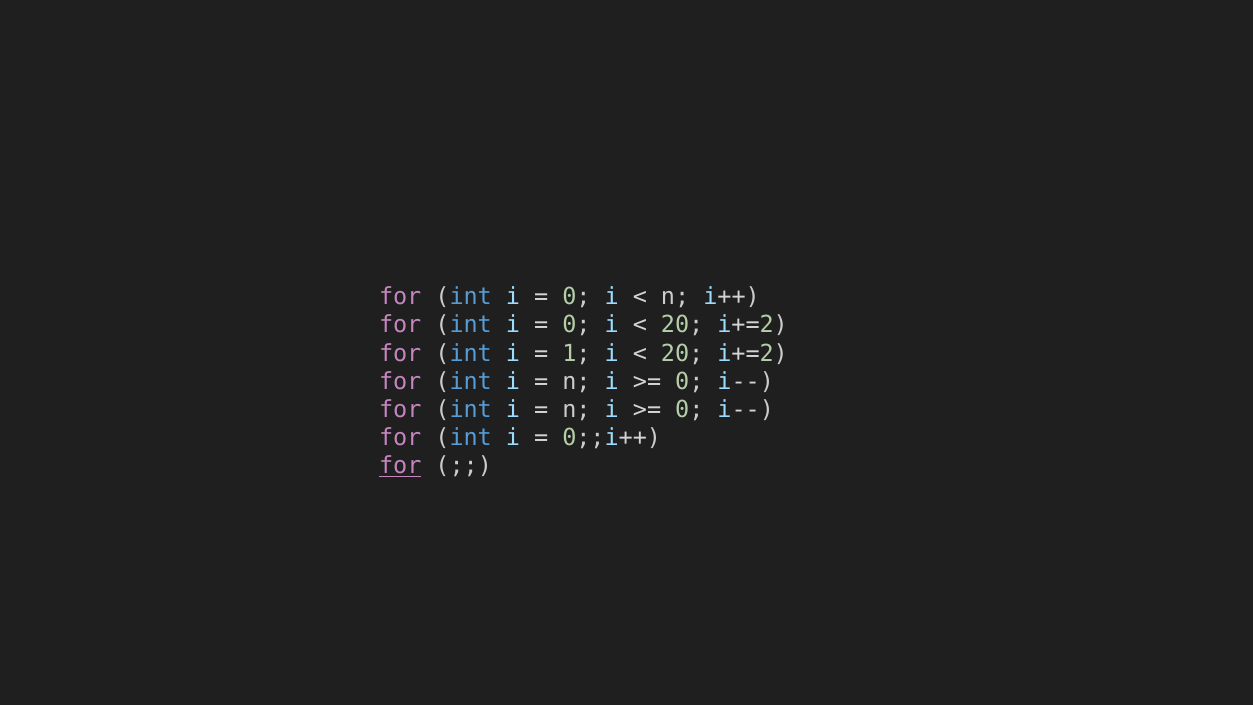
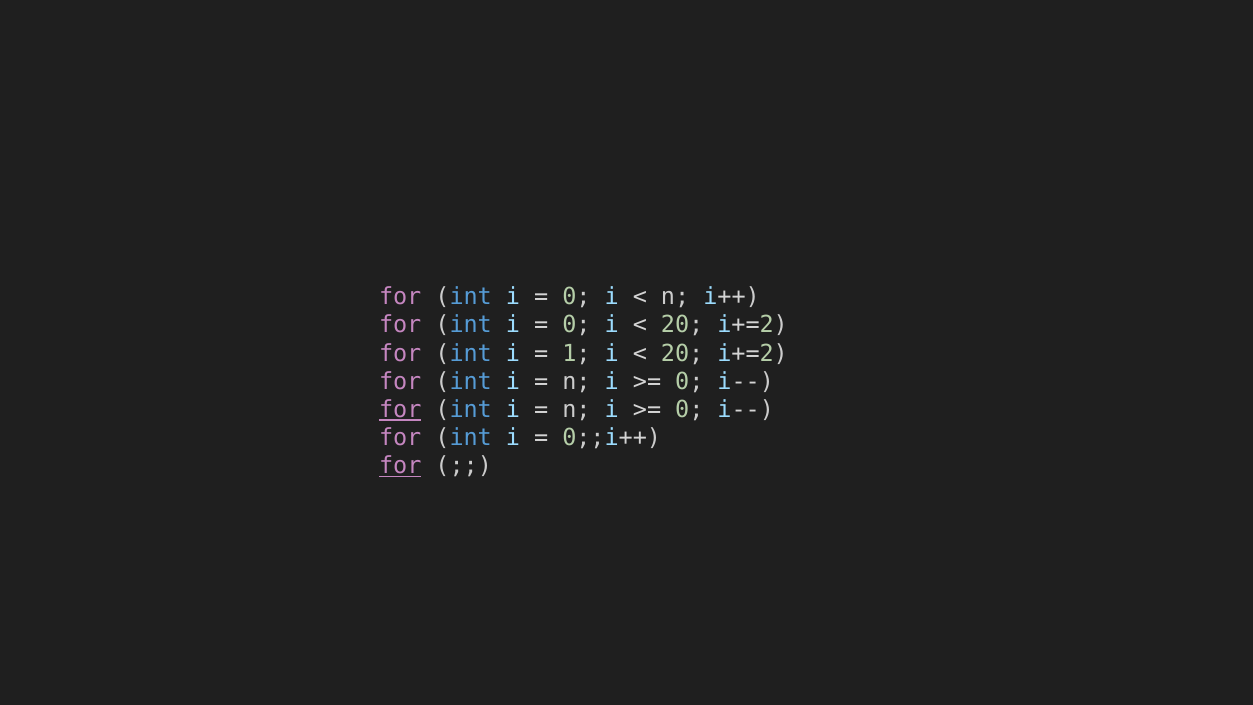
for at (400, 410) underline: none -> present
